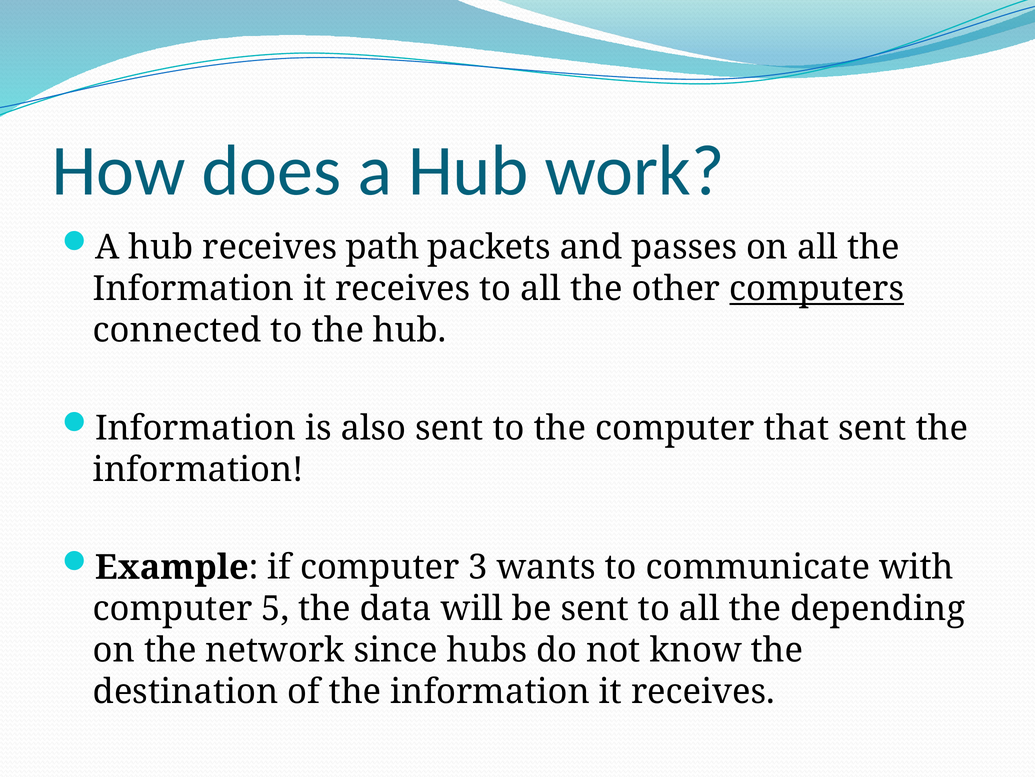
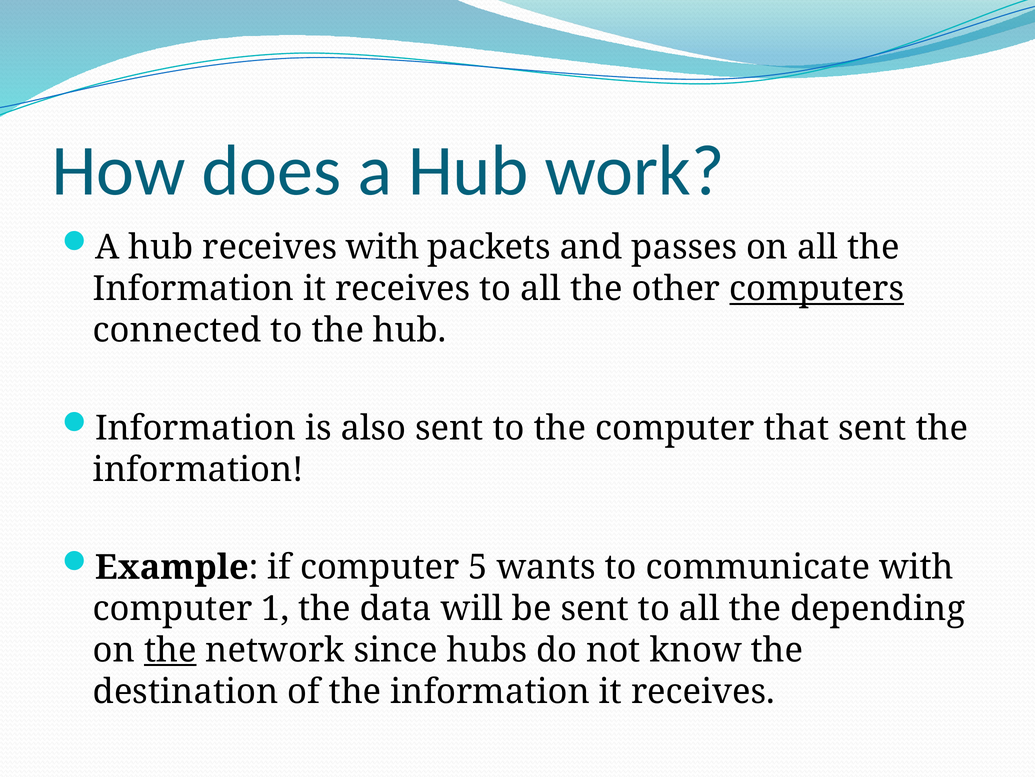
receives path: path -> with
3: 3 -> 5
5: 5 -> 1
the at (170, 650) underline: none -> present
